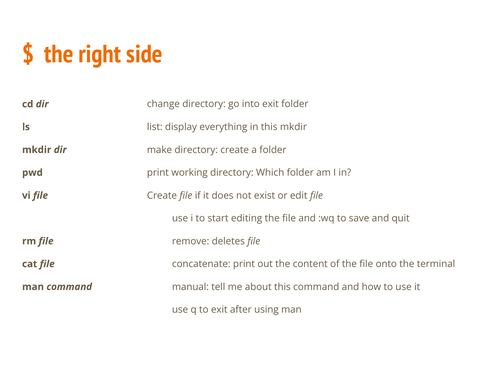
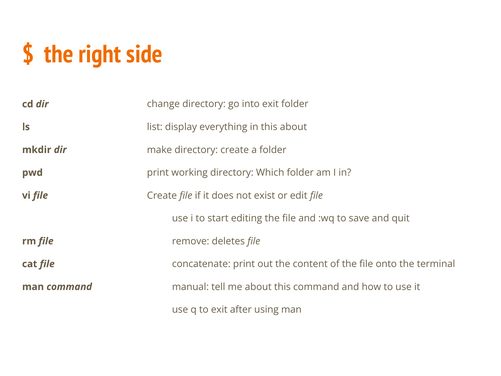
this mkdir: mkdir -> about
